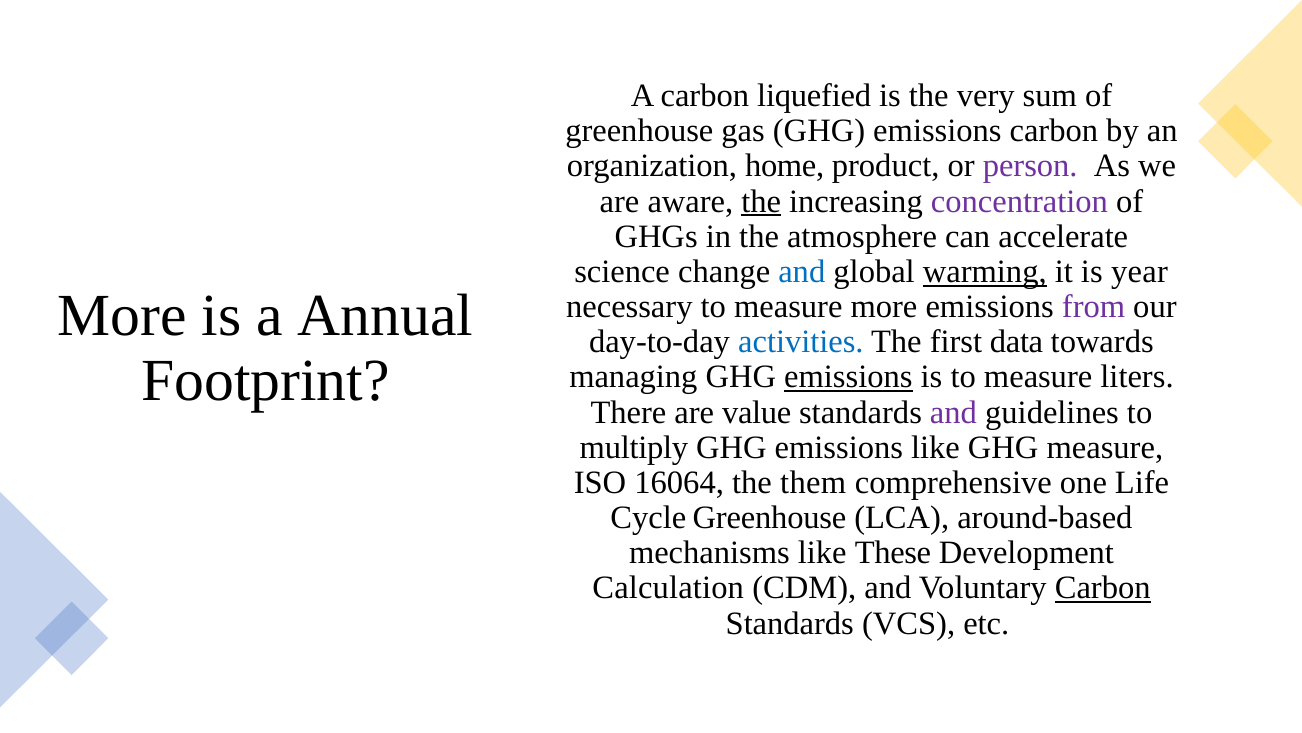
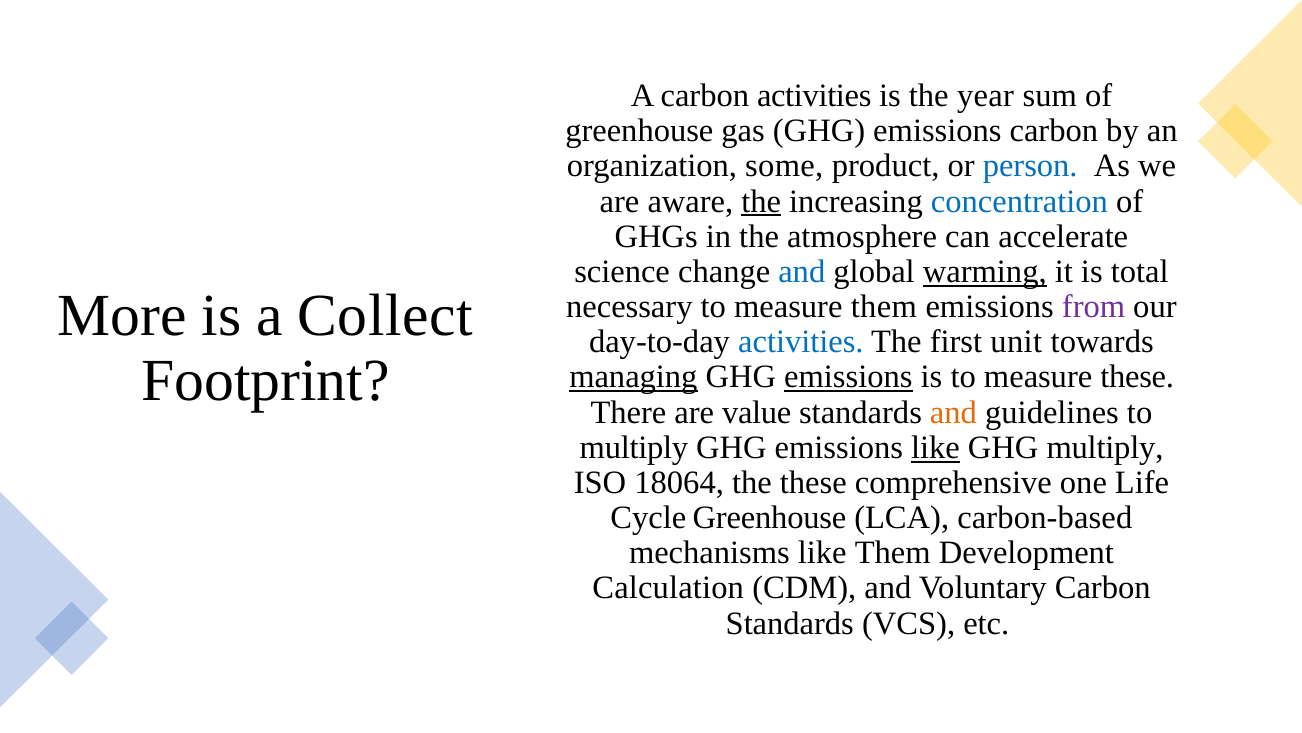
carbon liquefied: liquefied -> activities
very: very -> year
home: home -> some
person colour: purple -> blue
concentration colour: purple -> blue
year: year -> total
Annual: Annual -> Collect
measure more: more -> them
data: data -> unit
managing underline: none -> present
measure liters: liters -> these
and at (953, 412) colour: purple -> orange
like at (935, 447) underline: none -> present
GHG measure: measure -> multiply
16064: 16064 -> 18064
the them: them -> these
around-based: around-based -> carbon-based
like These: These -> Them
Carbon at (1103, 588) underline: present -> none
